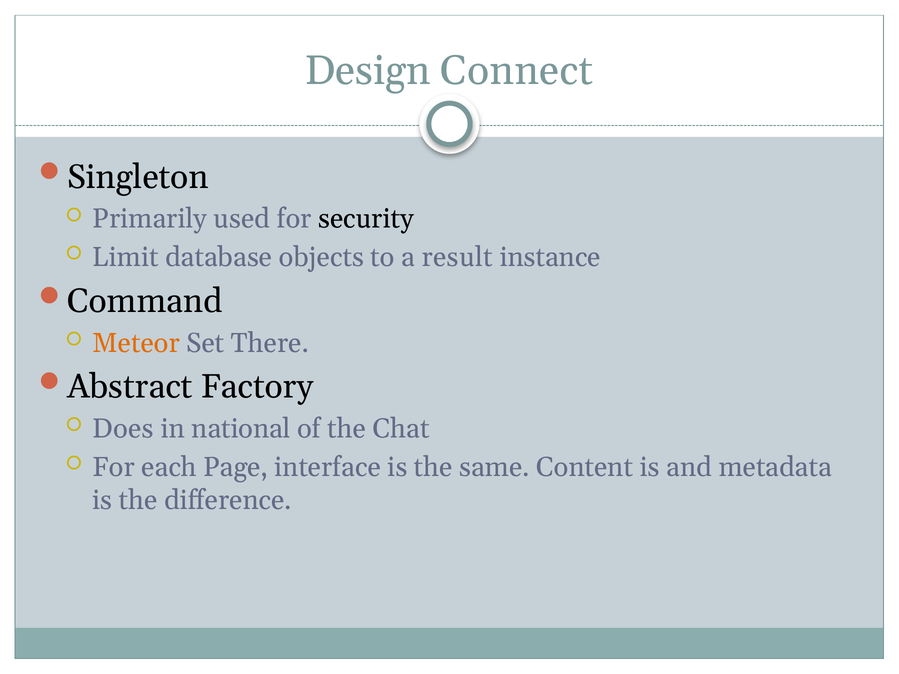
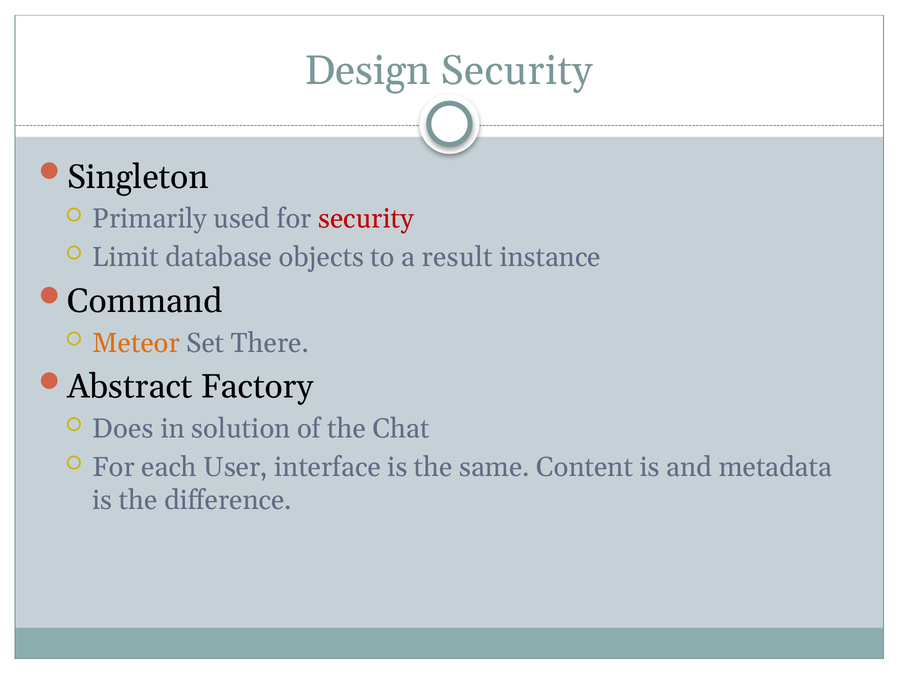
Design Connect: Connect -> Security
security at (366, 219) colour: black -> red
national: national -> solution
Page: Page -> User
